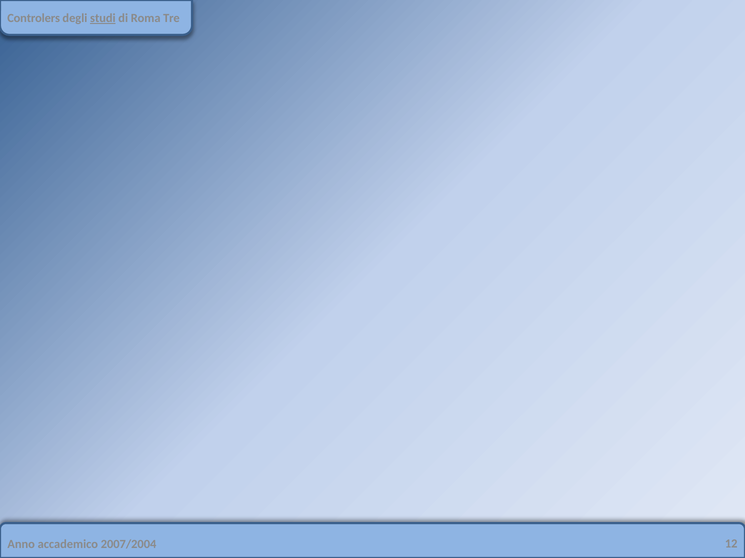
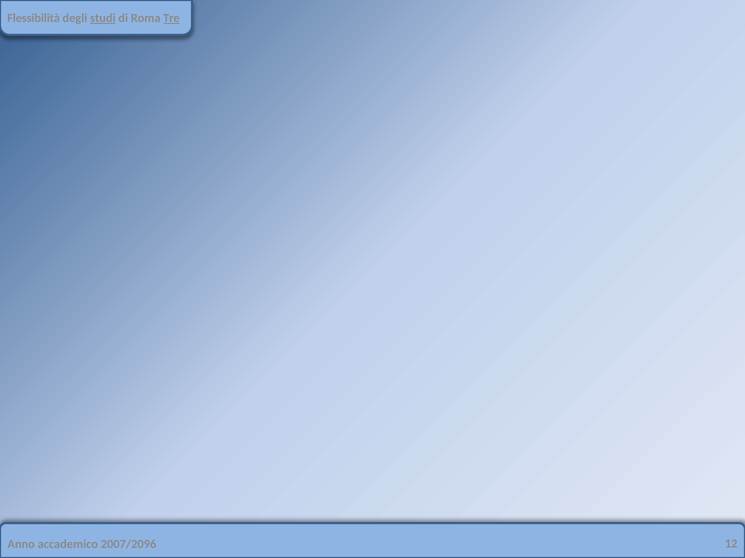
Controlers: Controlers -> Flessibilità
Tre underline: none -> present
2007/2004: 2007/2004 -> 2007/2096
